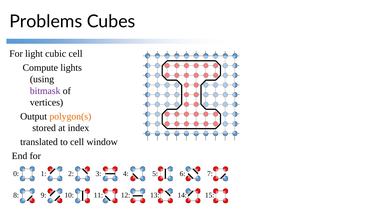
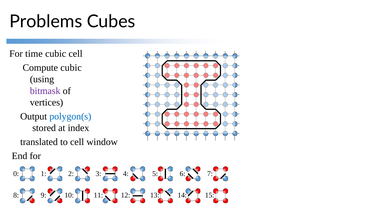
light: light -> time
Compute lights: lights -> cubic
polygon(s colour: orange -> blue
